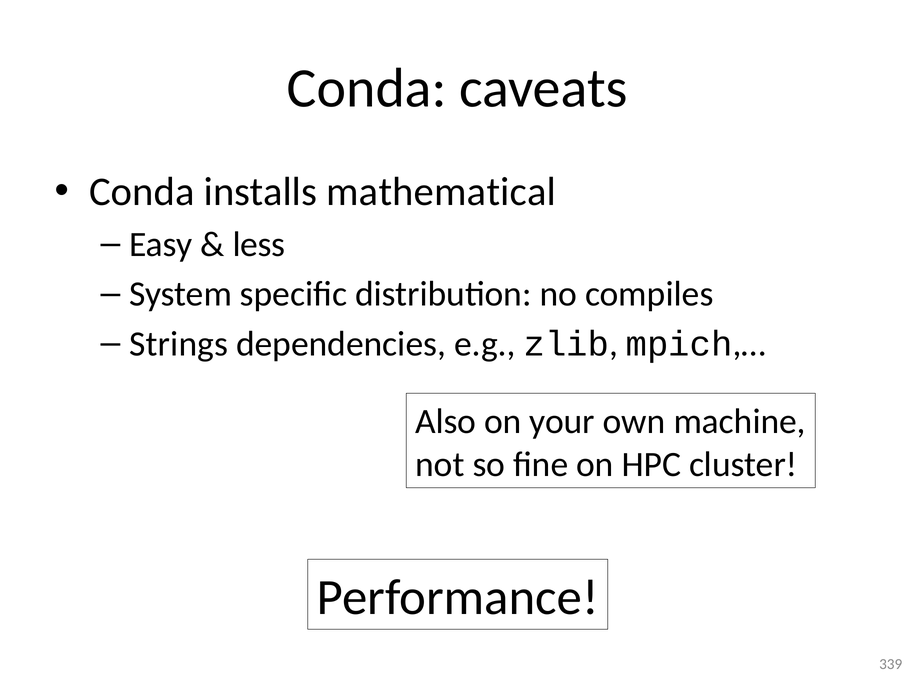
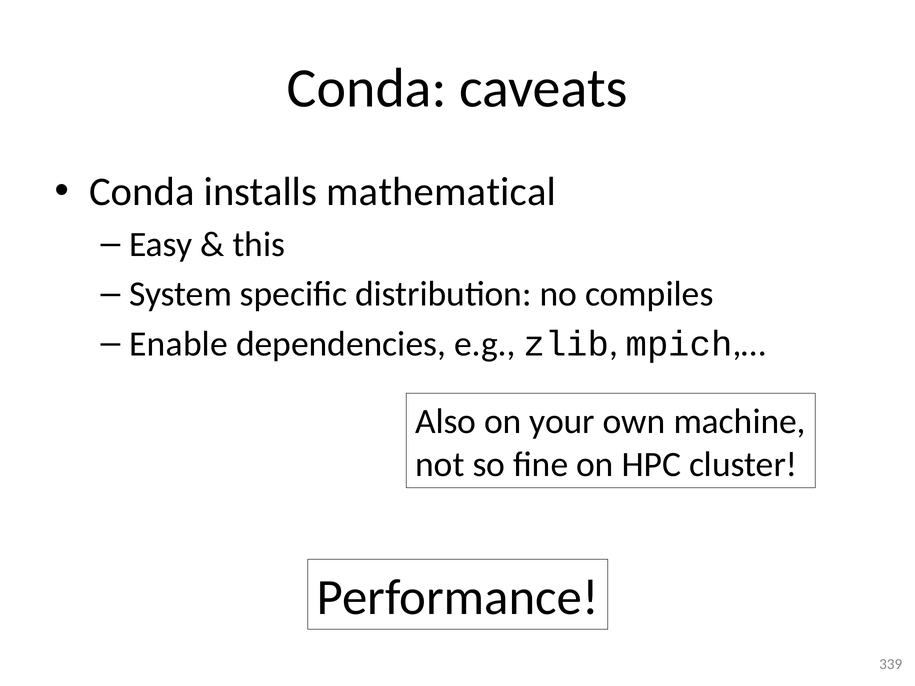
less: less -> this
Strings: Strings -> Enable
